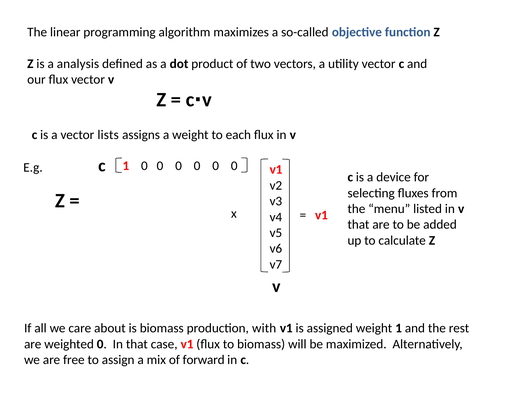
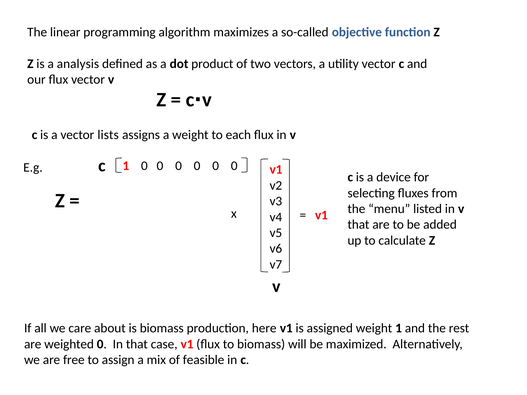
with: with -> here
forward: forward -> feasible
